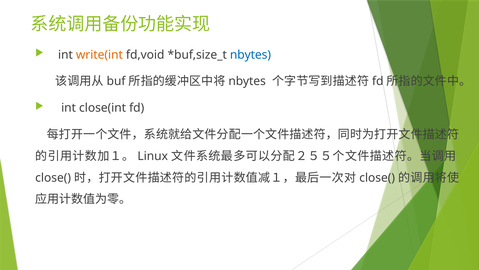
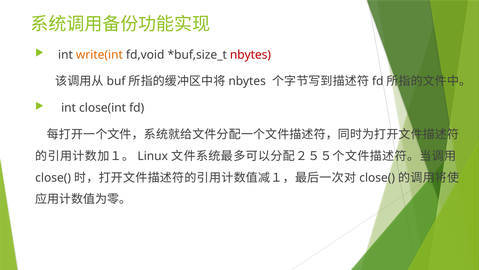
nbytes at (250, 55) colour: blue -> red
